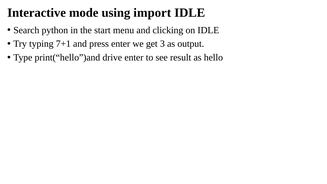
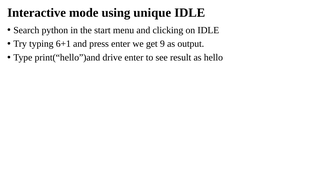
import: import -> unique
7+1: 7+1 -> 6+1
3: 3 -> 9
